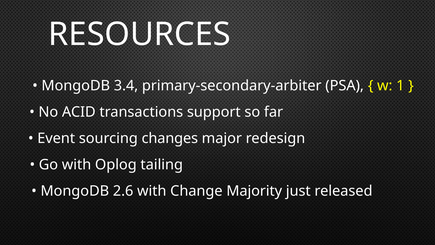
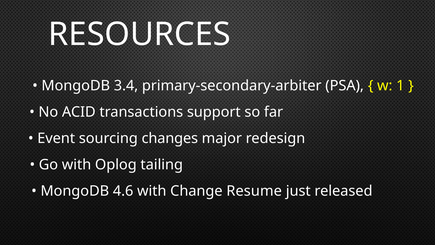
2.6: 2.6 -> 4.6
Majority: Majority -> Resume
